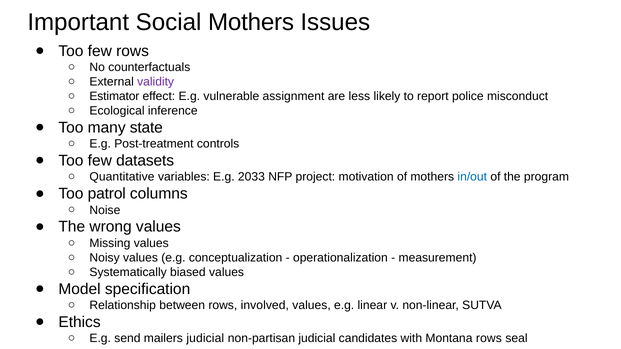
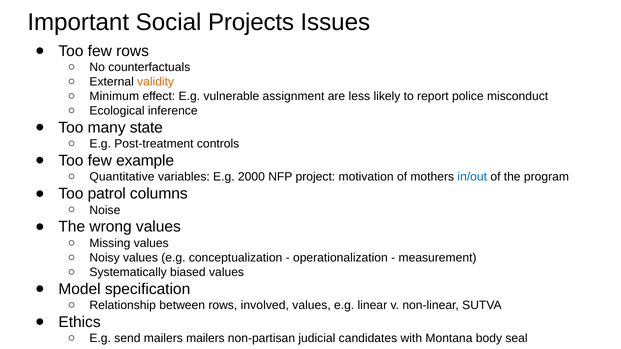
Social Mothers: Mothers -> Projects
validity colour: purple -> orange
Estimator: Estimator -> Minimum
datasets: datasets -> example
2033: 2033 -> 2000
mailers judicial: judicial -> mailers
Montana rows: rows -> body
